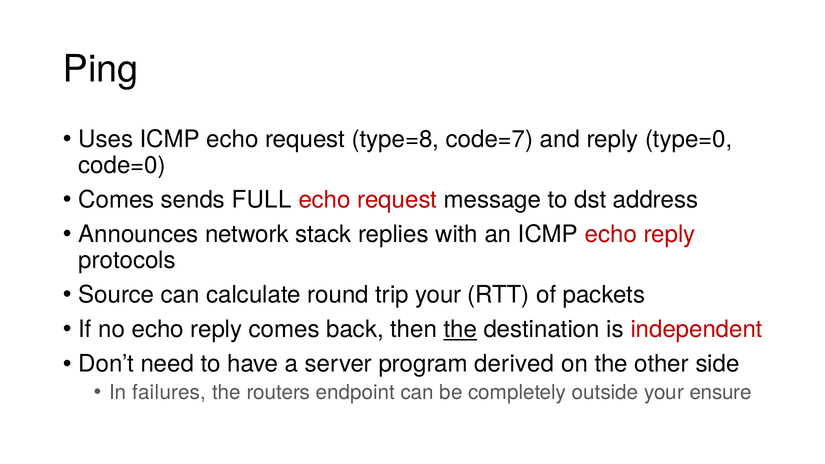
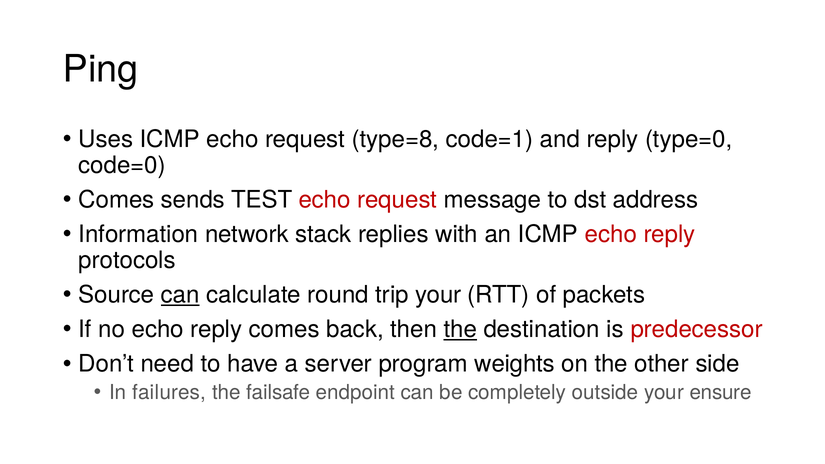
code=7: code=7 -> code=1
FULL: FULL -> TEST
Announces: Announces -> Information
can at (180, 295) underline: none -> present
independent: independent -> predecessor
derived: derived -> weights
routers: routers -> failsafe
